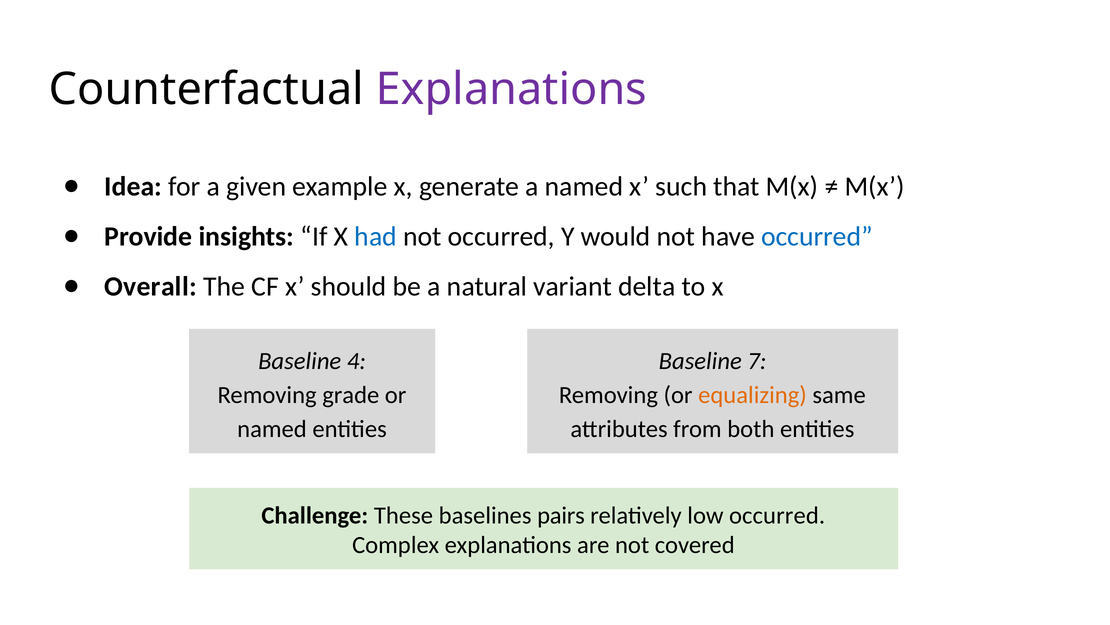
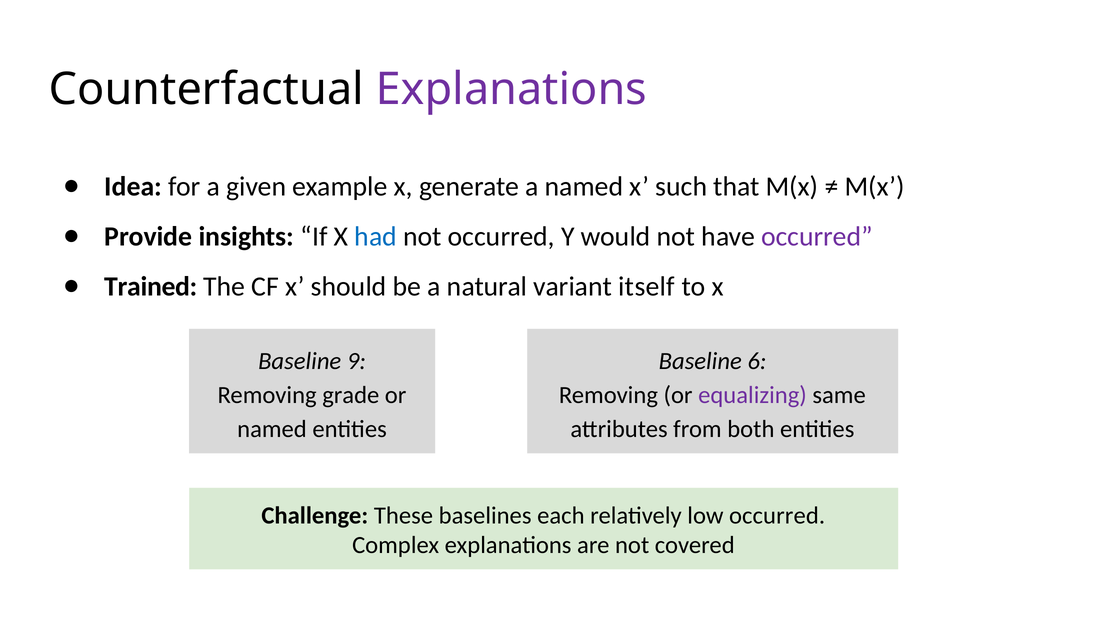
occurred at (817, 236) colour: blue -> purple
Overall: Overall -> Trained
delta: delta -> itself
4: 4 -> 9
7: 7 -> 6
equalizing colour: orange -> purple
pairs: pairs -> each
